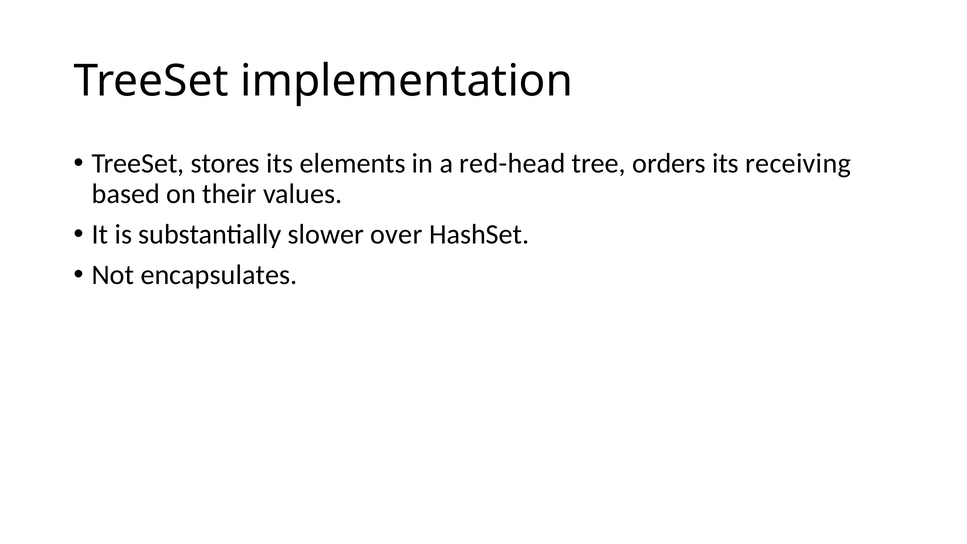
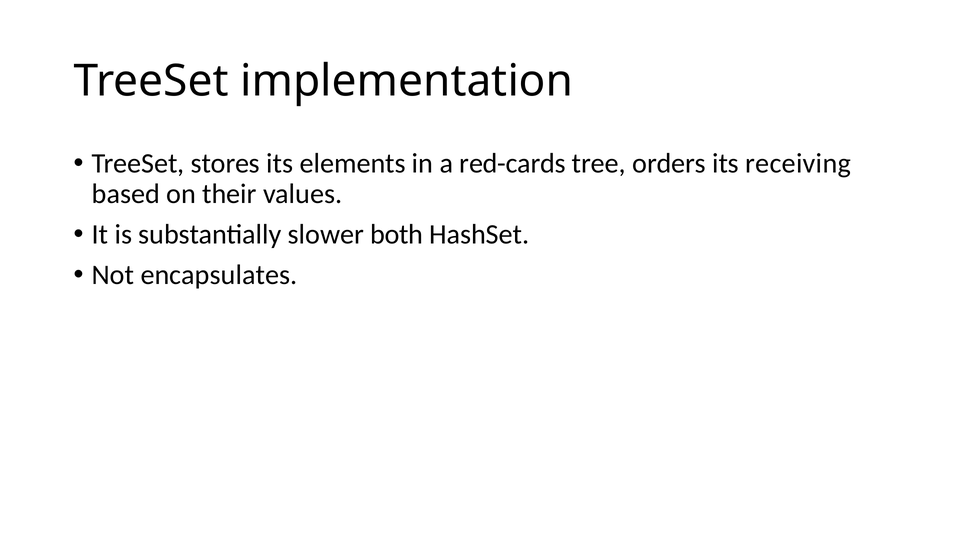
red-head: red-head -> red-cards
over: over -> both
